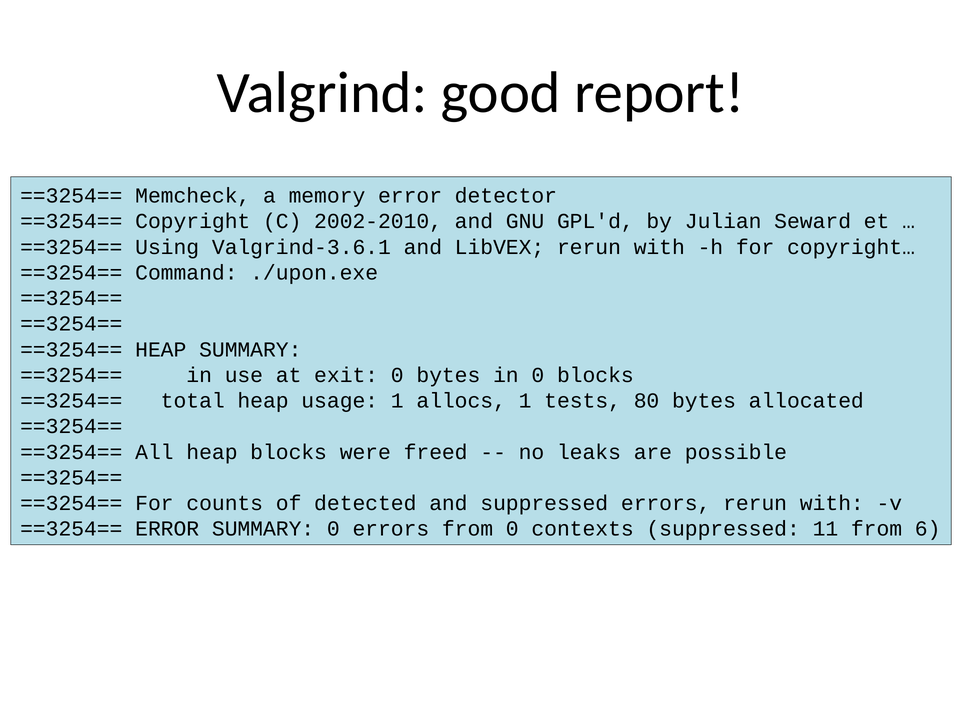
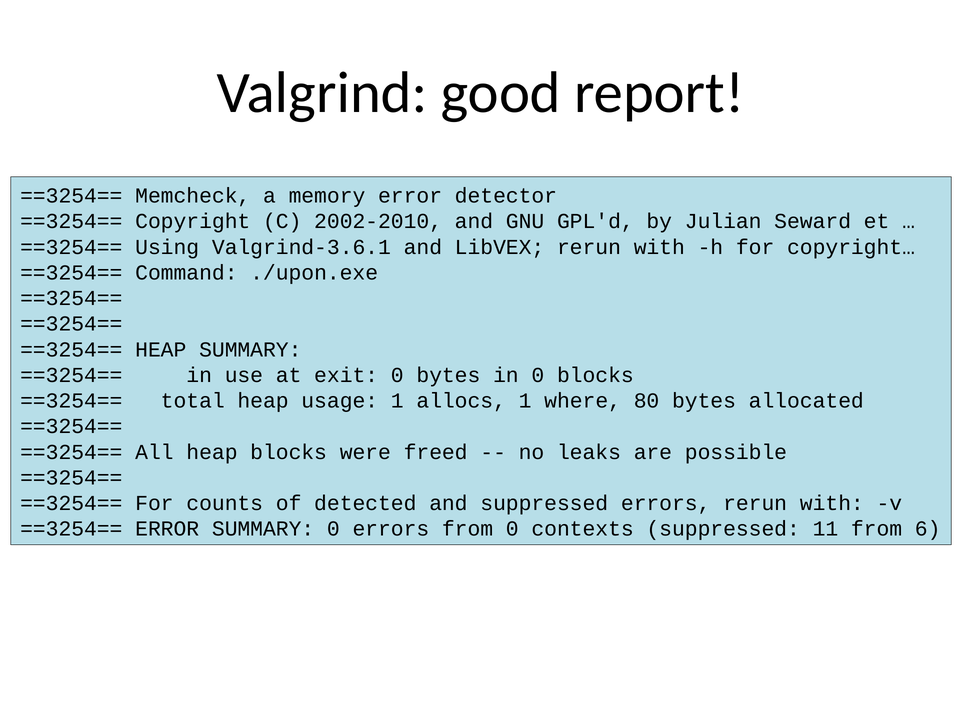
tests: tests -> where
